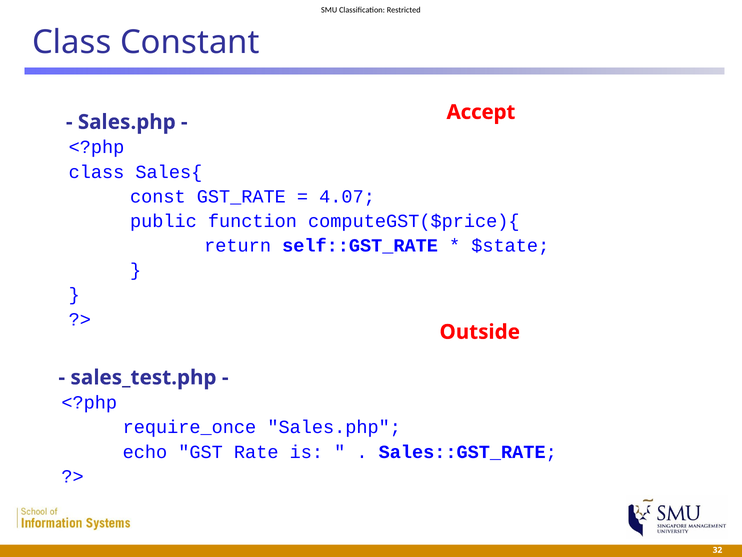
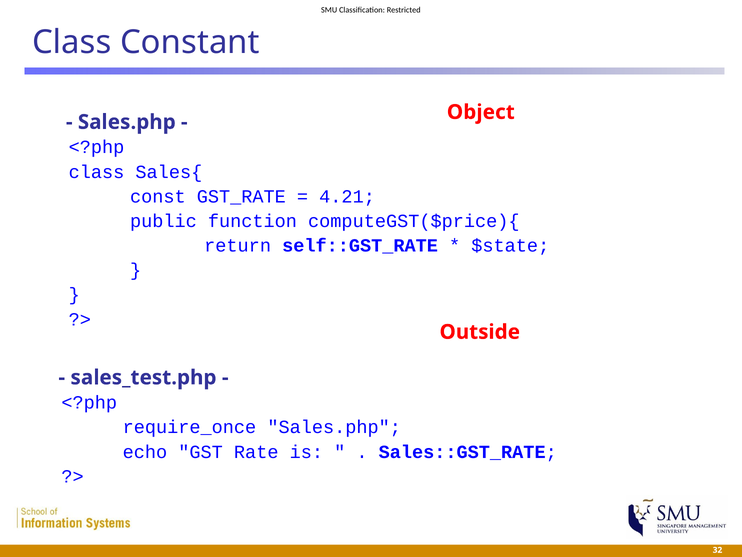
Accept: Accept -> Object
4.07: 4.07 -> 4.21
